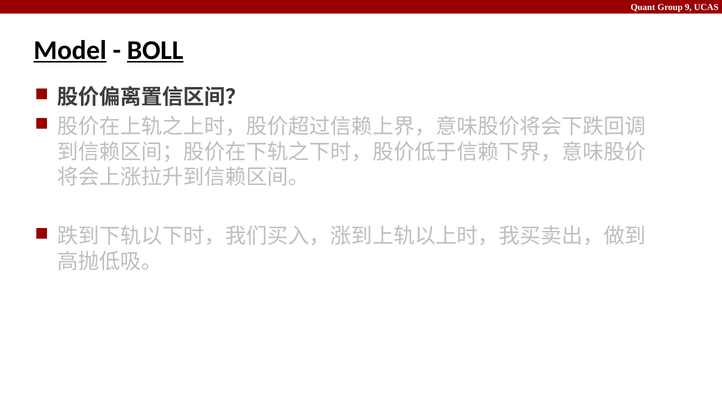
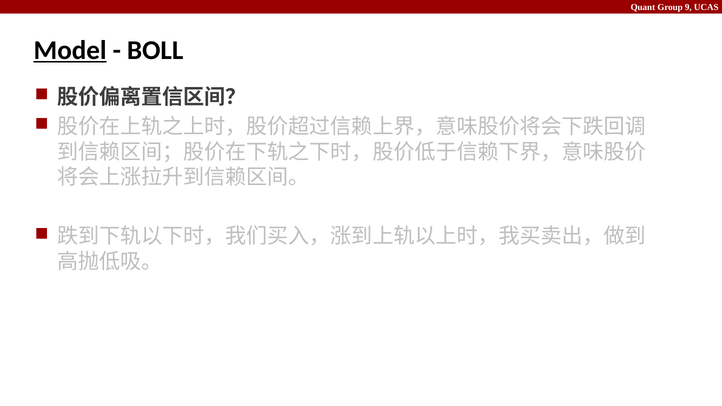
BOLL underline: present -> none
